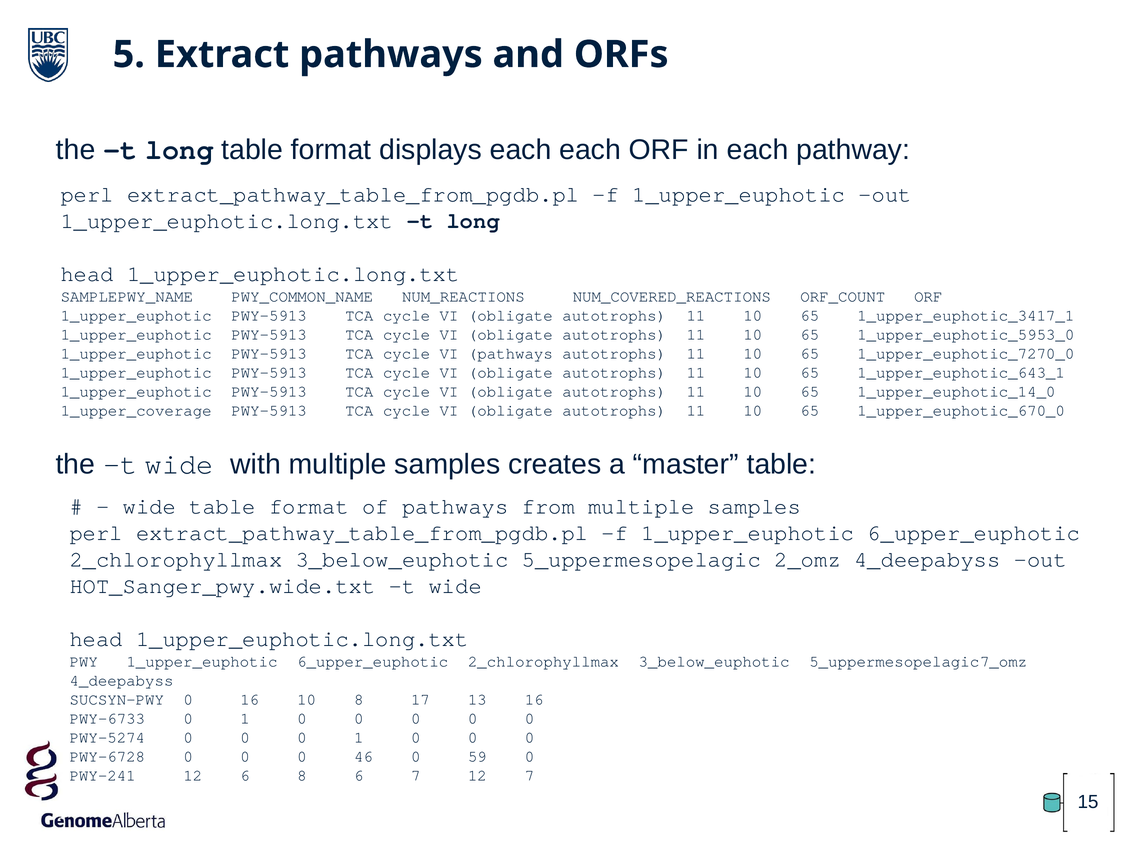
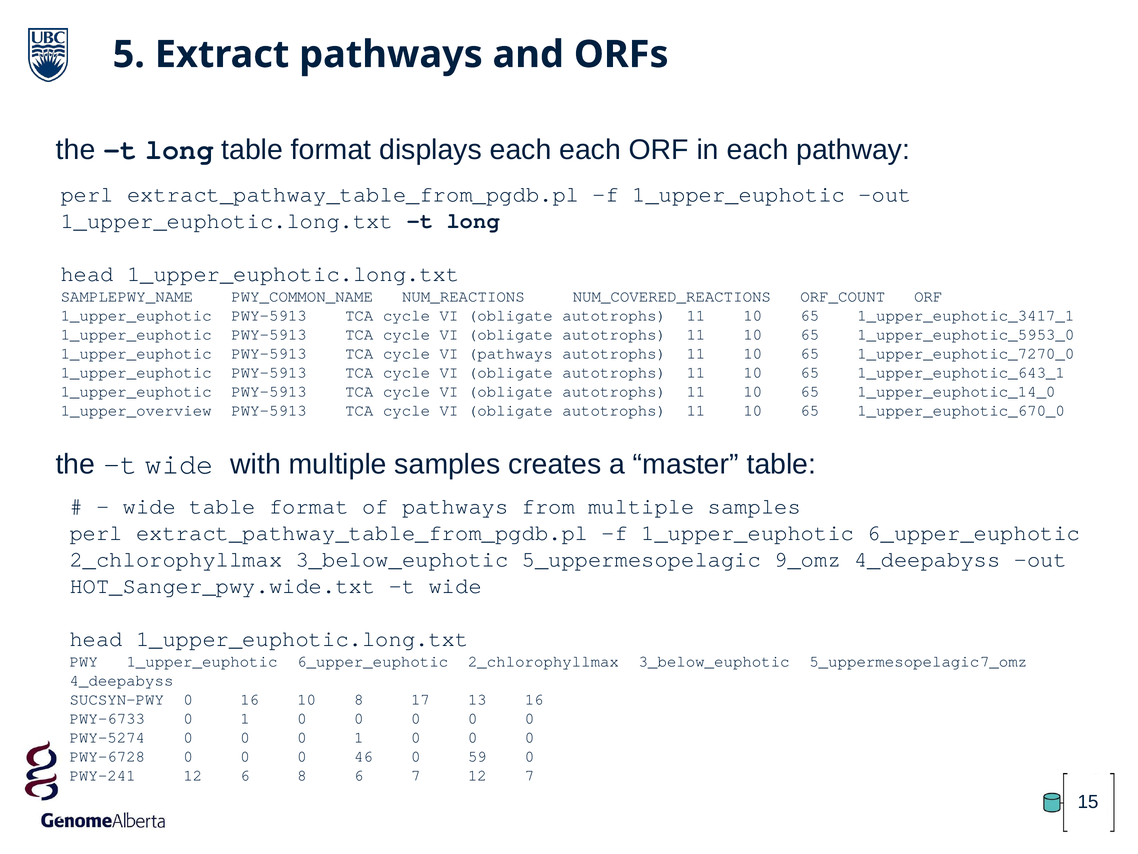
1_upper_coverage: 1_upper_coverage -> 1_upper_overview
2_omz: 2_omz -> 9_omz
